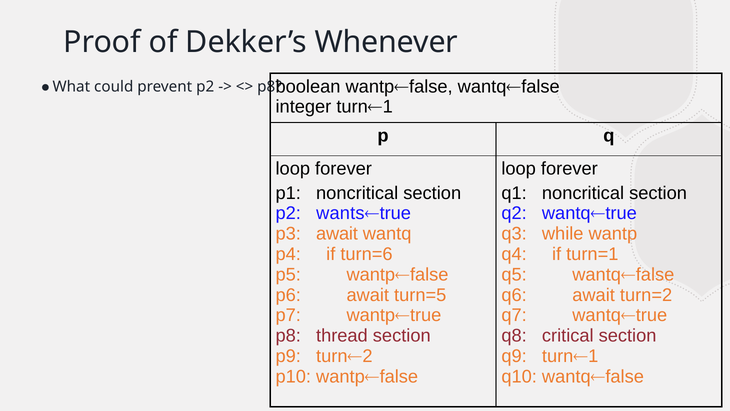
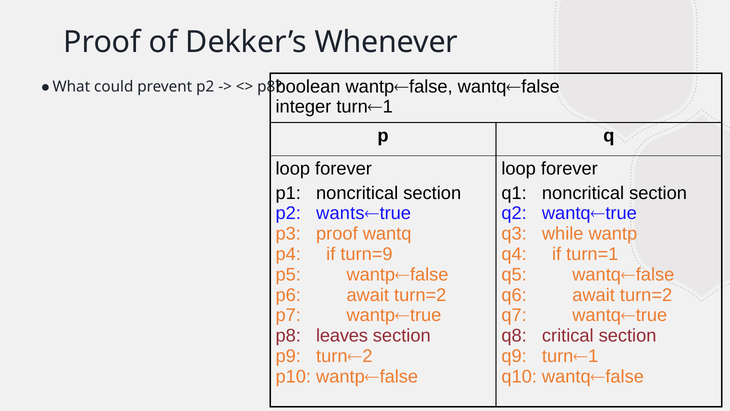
p3 await: await -> proof
turn=6: turn=6 -> turn=9
p6 await turn=5: turn=5 -> turn=2
thread: thread -> leaves
